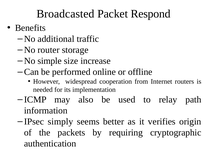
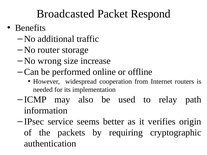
simple: simple -> wrong
simply: simply -> service
